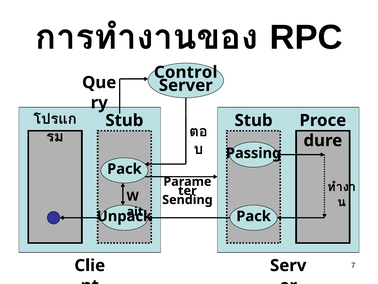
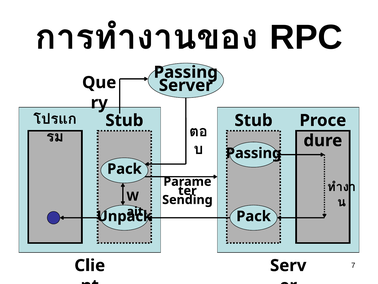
Control at (186, 72): Control -> Passing
